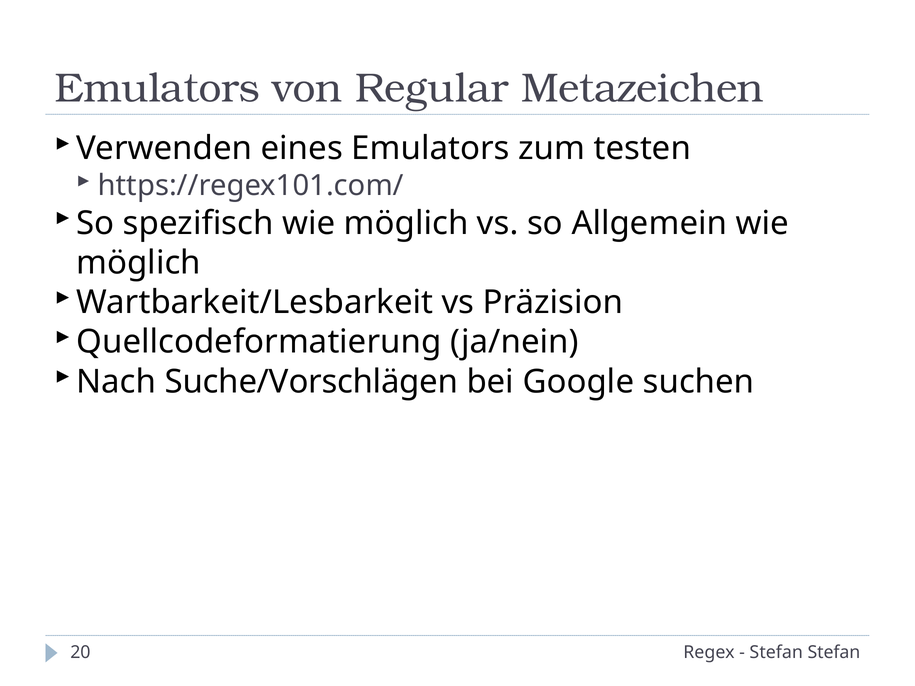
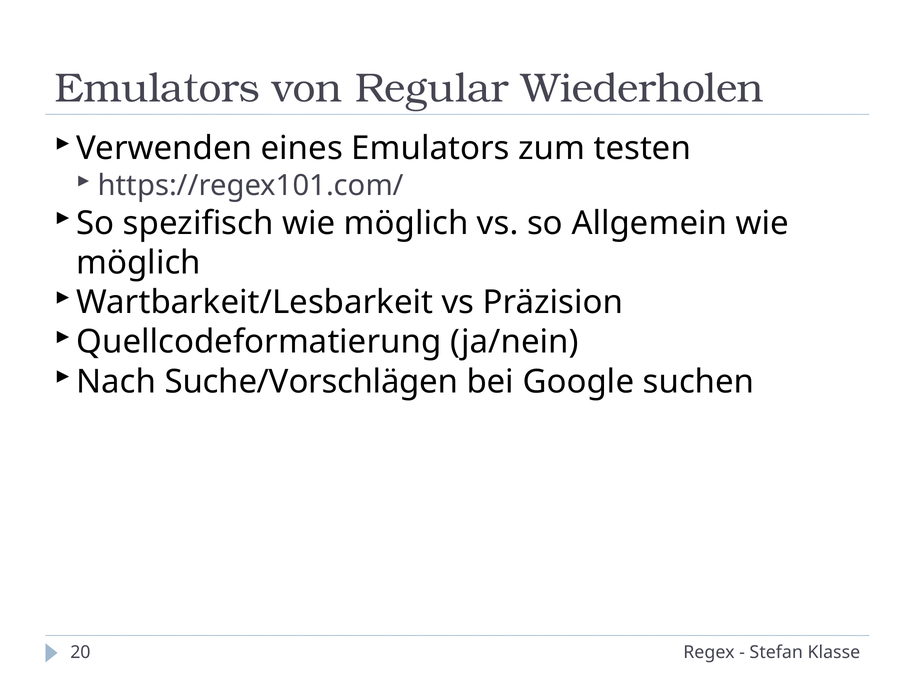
Metazeichen: Metazeichen -> Wiederholen
Stefan Stefan: Stefan -> Klasse
